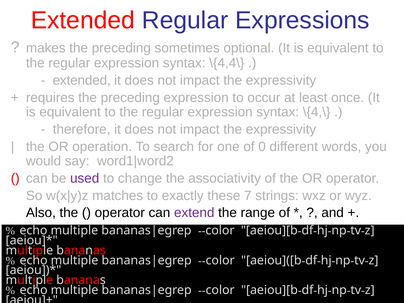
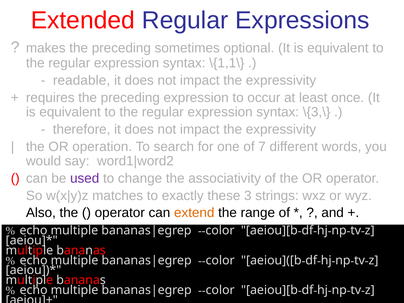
\{4,4\: \{4,4\ -> \{1,1\
extended at (82, 80): extended -> readable
\{4,\: \{4,\ -> \{3,\
0: 0 -> 7
7: 7 -> 3
extend colour: purple -> orange
